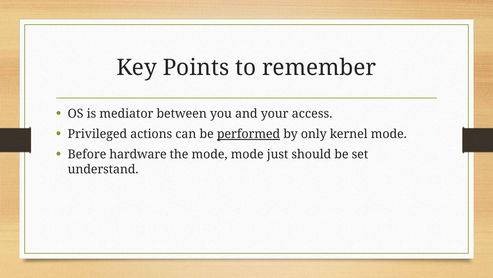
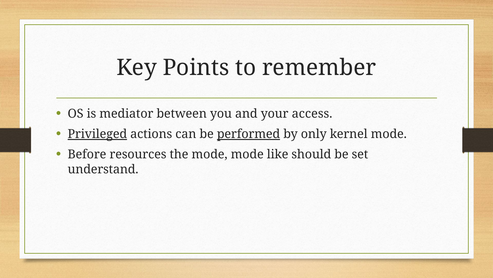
Privileged underline: none -> present
hardware: hardware -> resources
just: just -> like
